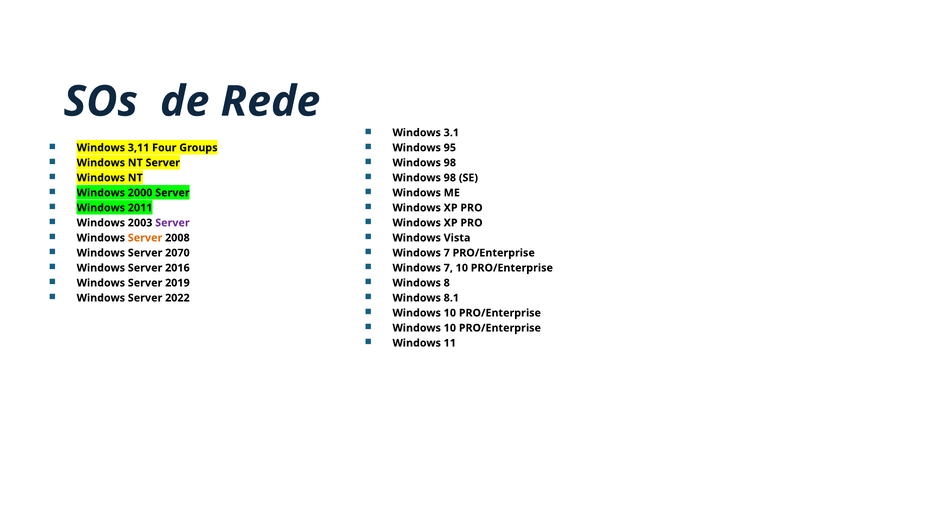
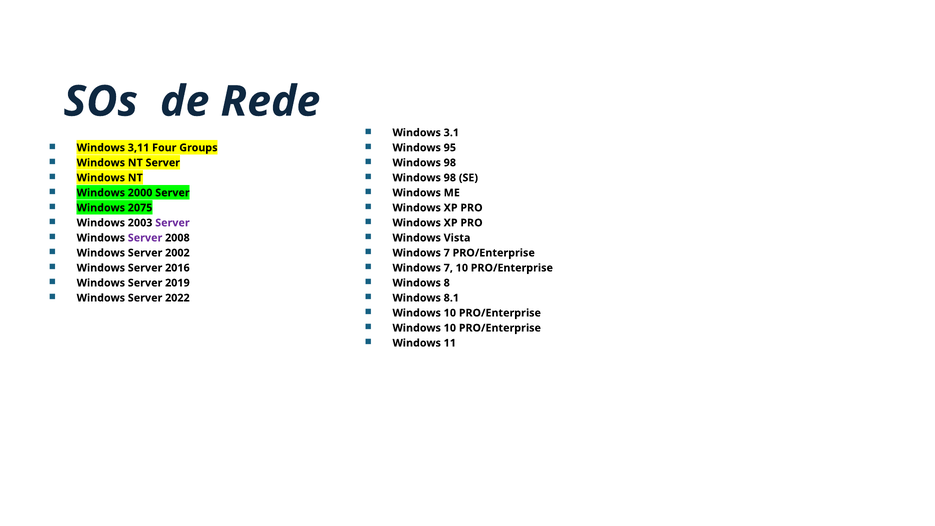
2011: 2011 -> 2075
Server at (145, 238) colour: orange -> purple
2070: 2070 -> 2002
